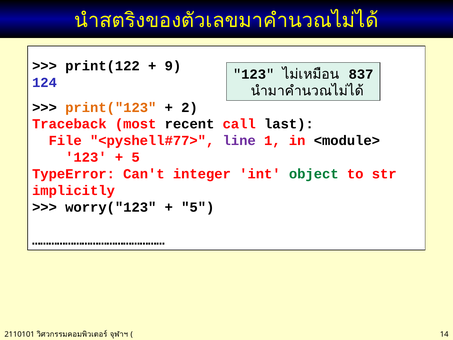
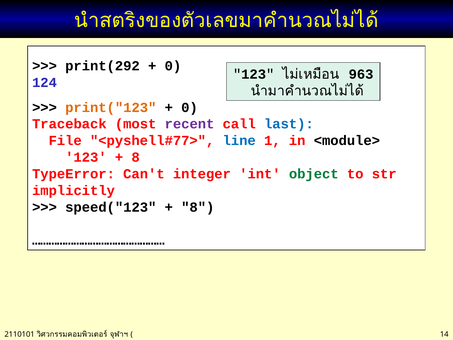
print(122: print(122 -> print(292
9 at (173, 66): 9 -> 0
837: 837 -> 963
2 at (189, 107): 2 -> 0
recent colour: black -> purple
last colour: black -> blue
line colour: purple -> blue
5 at (136, 157): 5 -> 8
worry("123: worry("123 -> speed("123
5 at (198, 207): 5 -> 8
